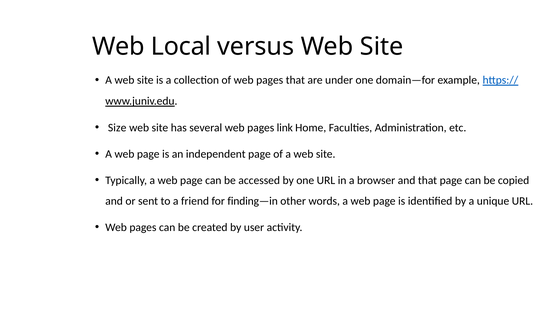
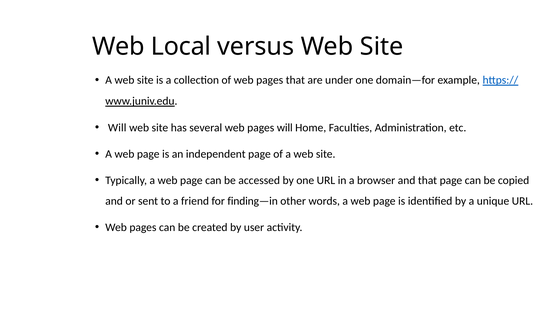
Size at (117, 128): Size -> Will
pages link: link -> will
